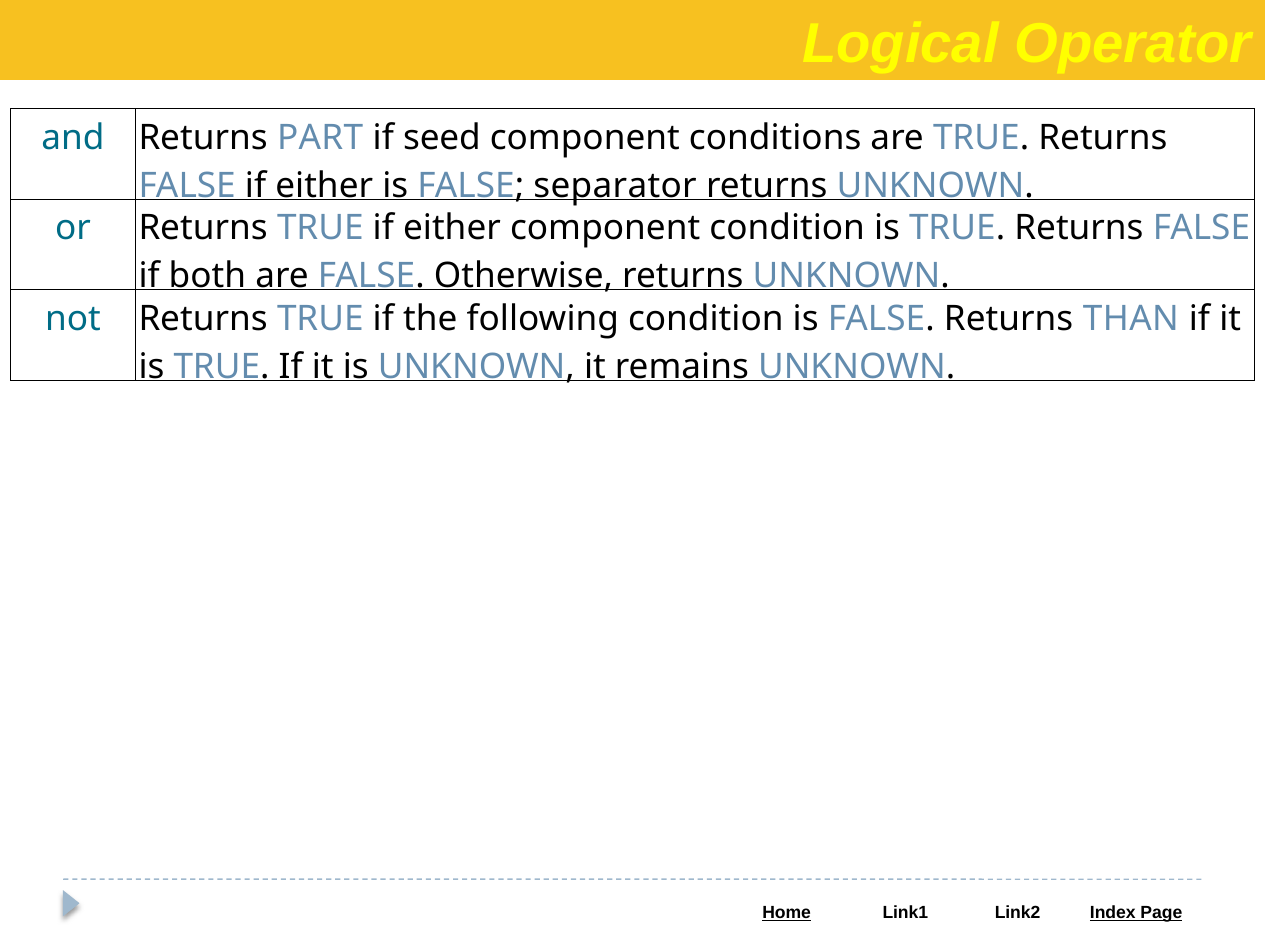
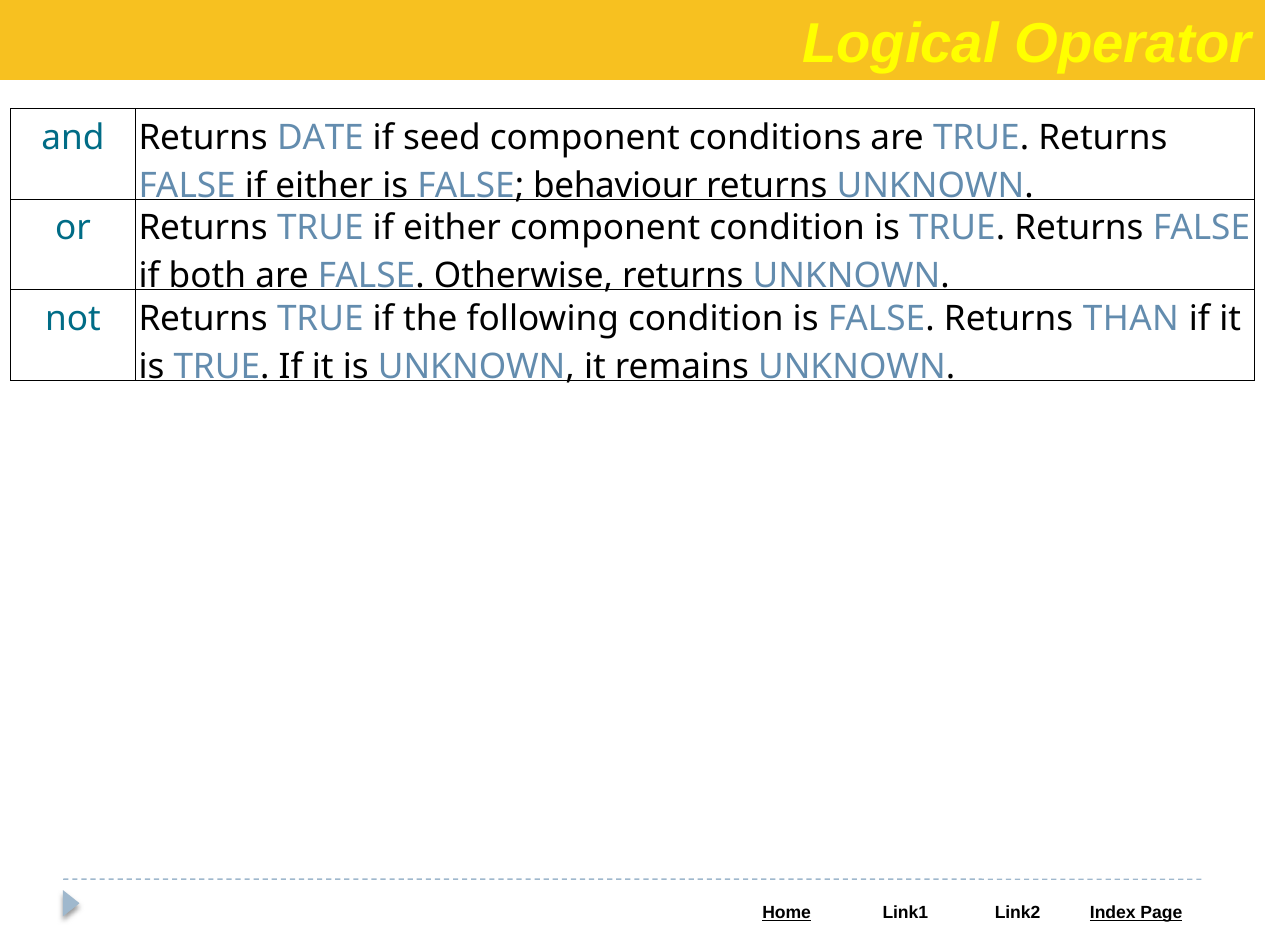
PART: PART -> DATE
separator: separator -> behaviour
